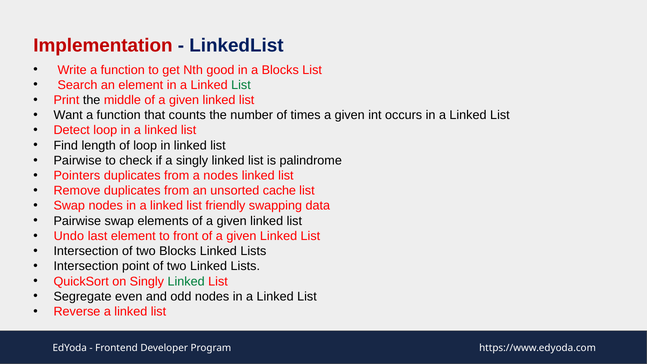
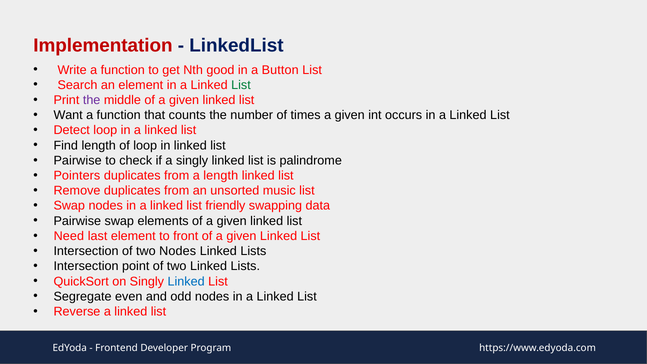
a Blocks: Blocks -> Button
the at (92, 100) colour: black -> purple
a nodes: nodes -> length
cache: cache -> music
Undo: Undo -> Need
two Blocks: Blocks -> Nodes
Linked at (186, 281) colour: green -> blue
